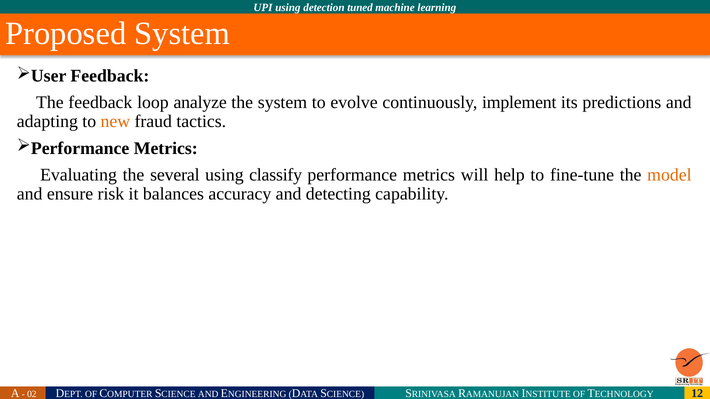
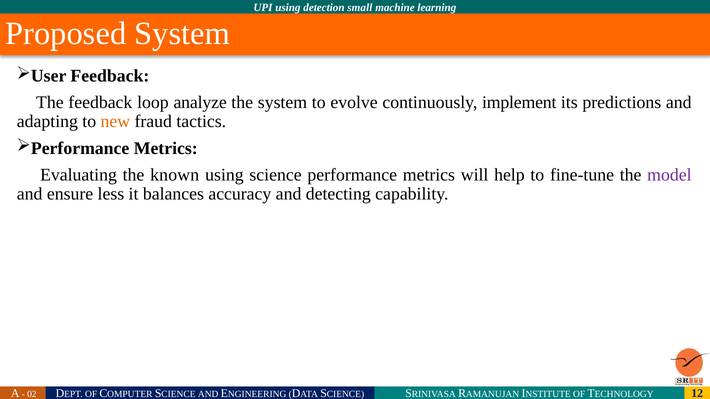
tuned: tuned -> small
several: several -> known
classify: classify -> science
model colour: orange -> purple
risk: risk -> less
